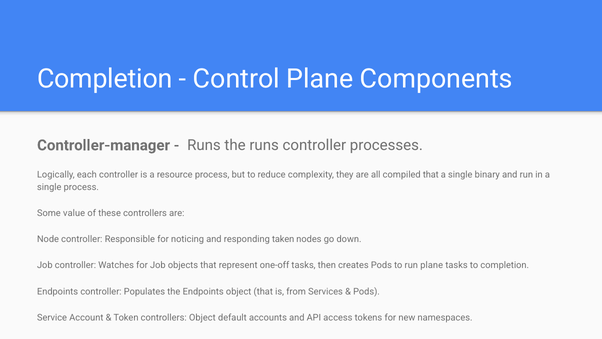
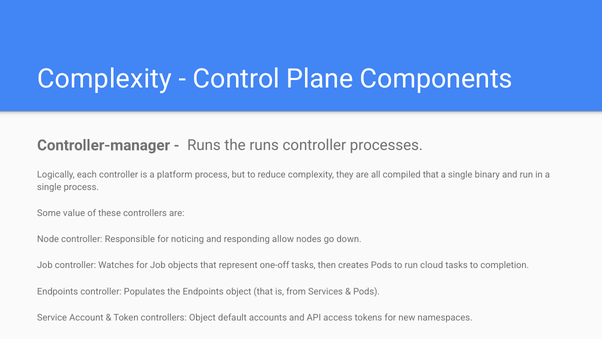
Completion at (105, 79): Completion -> Complexity
resource: resource -> platform
taken: taken -> allow
run plane: plane -> cloud
